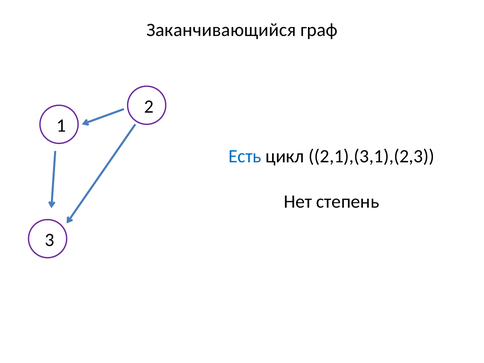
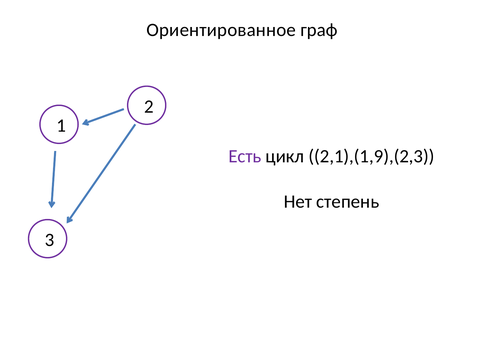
Заканчивающийся: Заканчивающийся -> Ориентированное
Есть colour: blue -> purple
2,1),(3,1),(2,3: 2,1),(3,1),(2,3 -> 2,1),(1,9),(2,3
